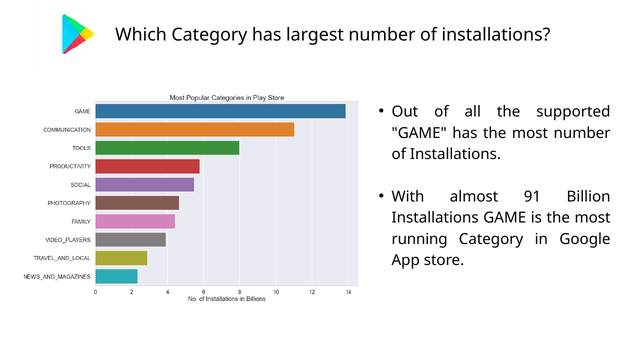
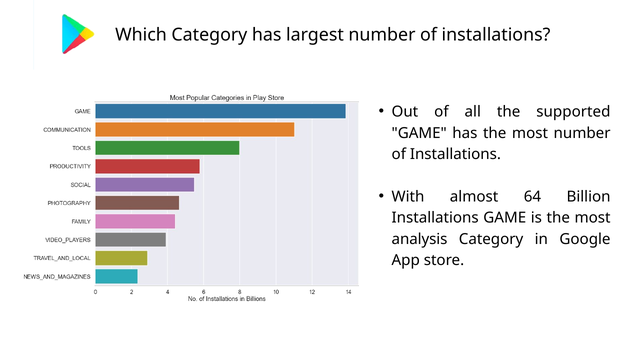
91: 91 -> 64
running: running -> analysis
